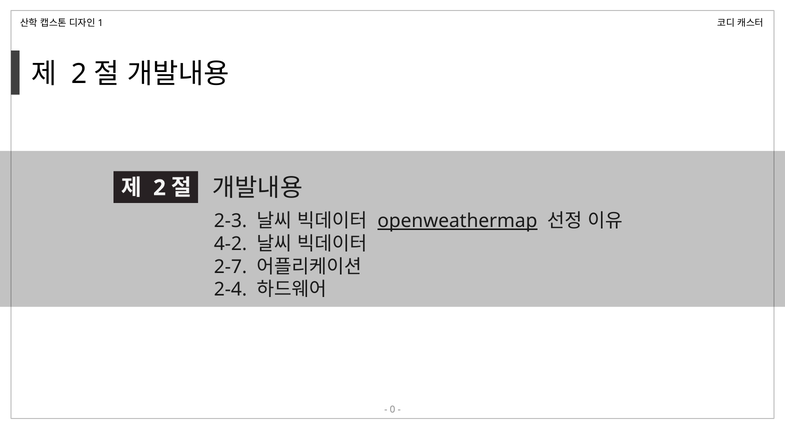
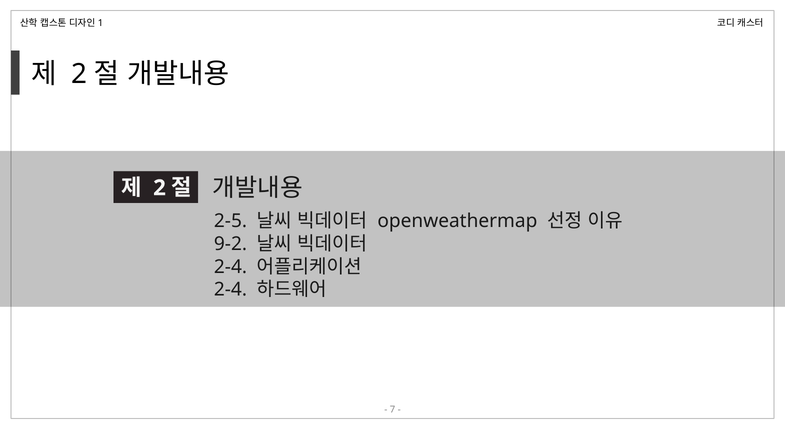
2-3: 2-3 -> 2-5
openweathermap underline: present -> none
4-2: 4-2 -> 9-2
2-7 at (230, 267): 2-7 -> 2-4
0: 0 -> 7
